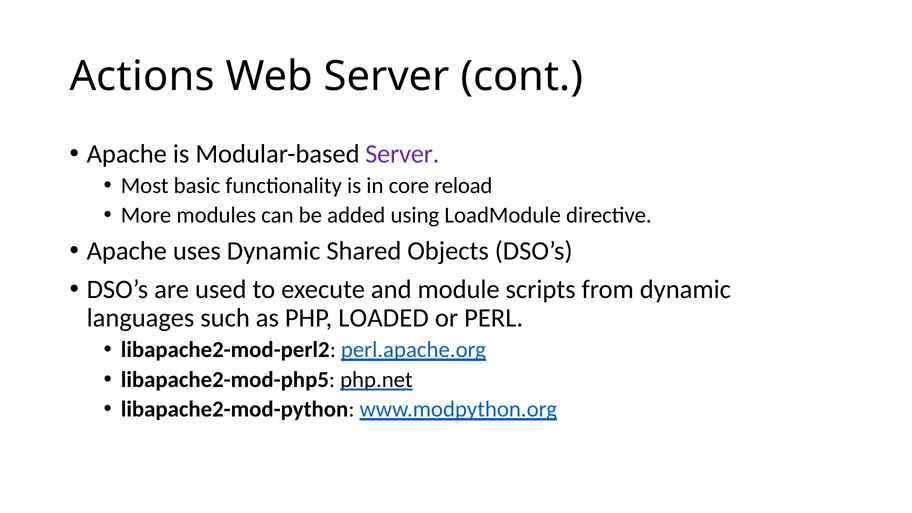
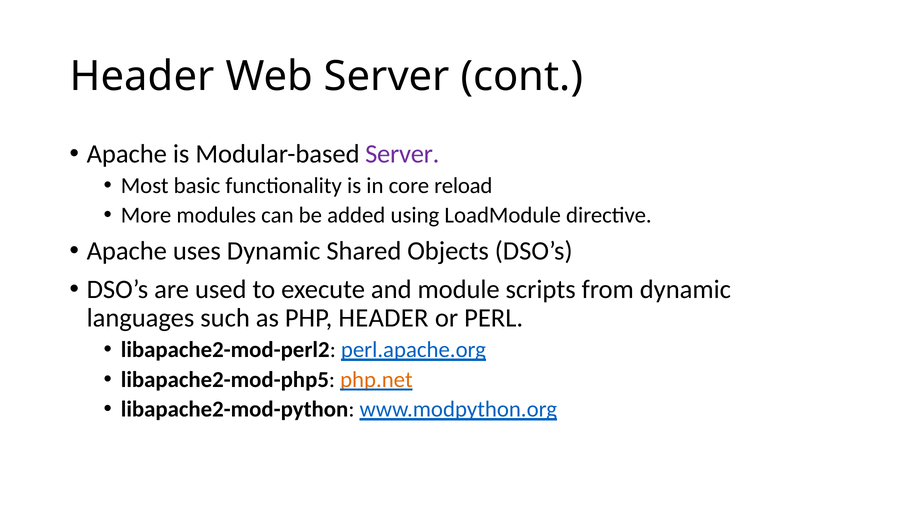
Actions at (142, 77): Actions -> Header
PHP LOADED: LOADED -> HEADER
php.net colour: black -> orange
